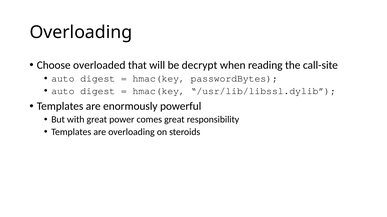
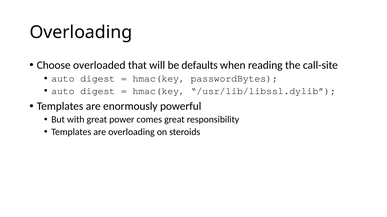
decrypt: decrypt -> defaults
